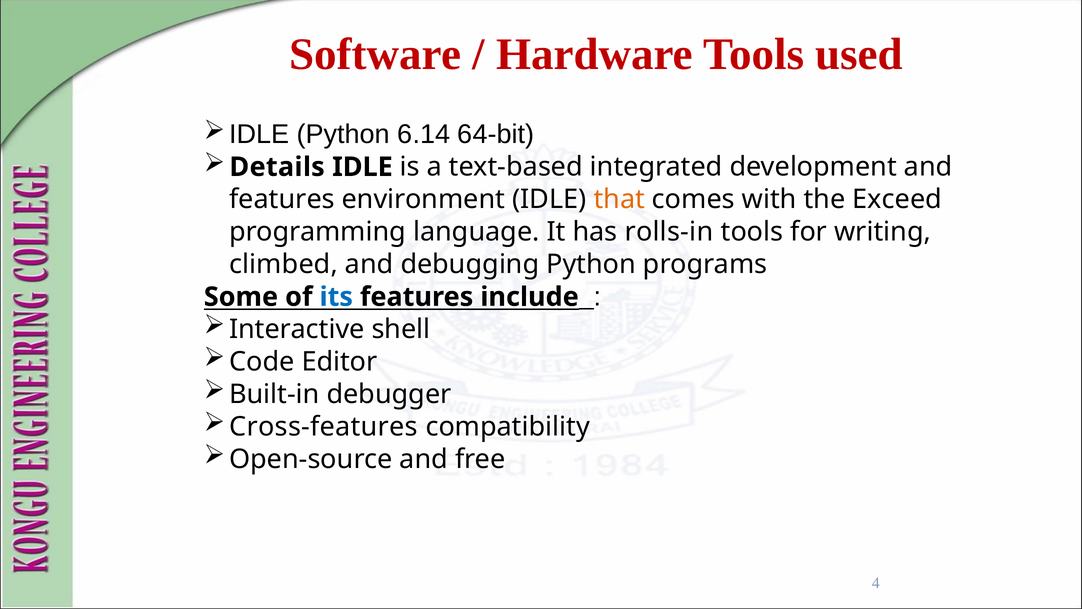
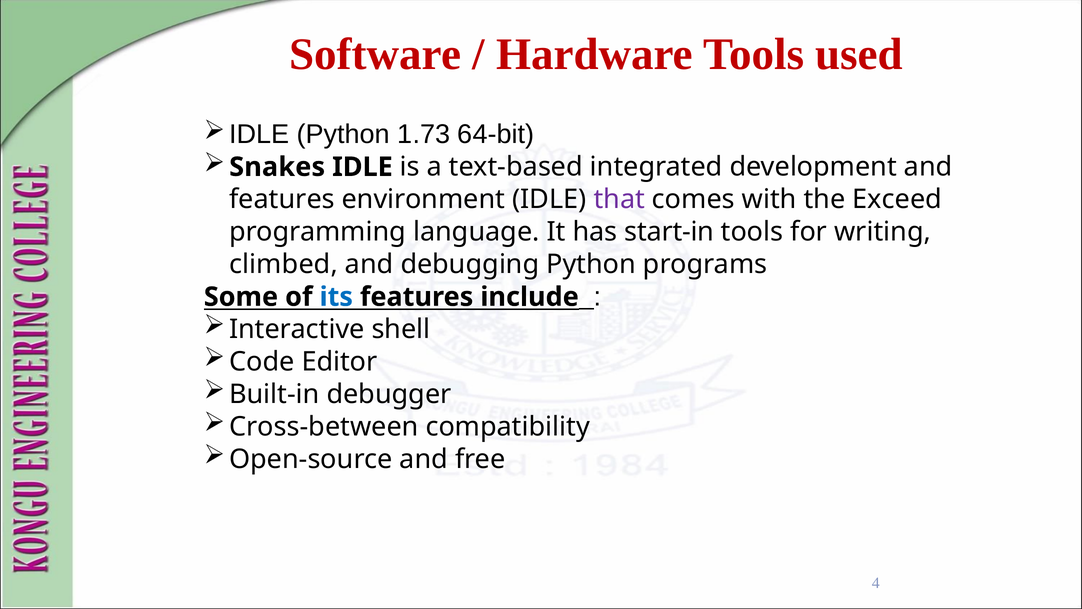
6.14: 6.14 -> 1.73
Details: Details -> Snakes
that colour: orange -> purple
rolls-in: rolls-in -> start-in
Cross-features: Cross-features -> Cross-between
